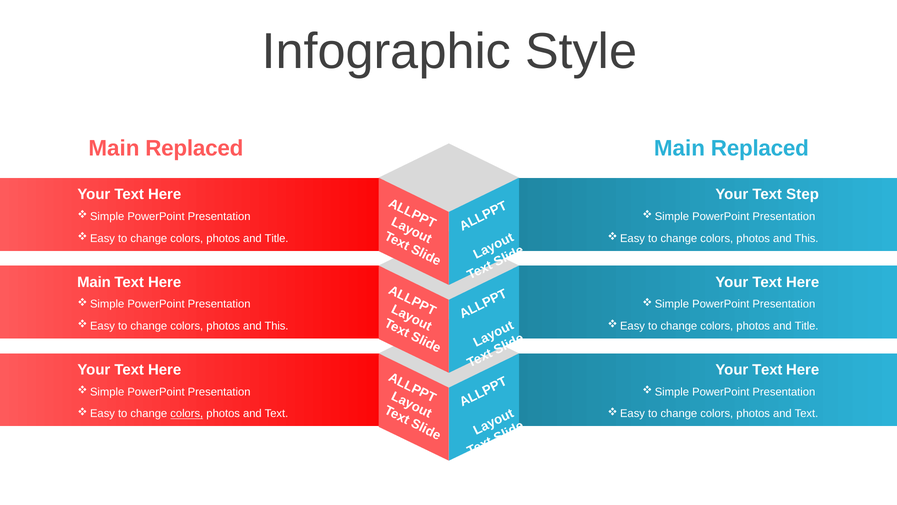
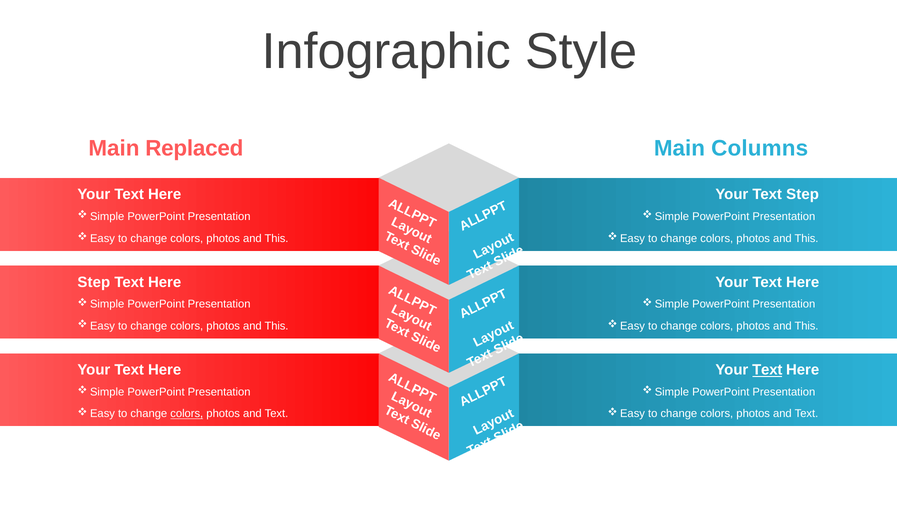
Replaced at (760, 148): Replaced -> Columns
Title at (277, 238): Title -> This
Main at (94, 282): Main -> Step
Title at (807, 326): Title -> This
Text at (767, 370) underline: none -> present
